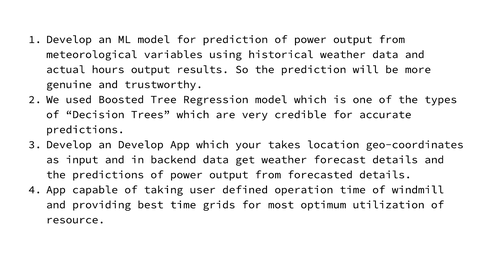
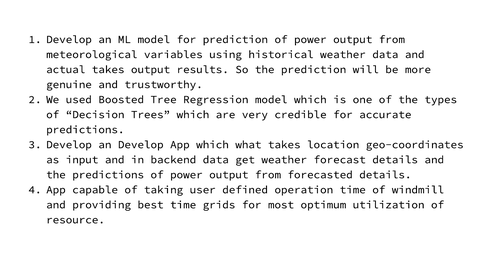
actual hours: hours -> takes
your: your -> what
